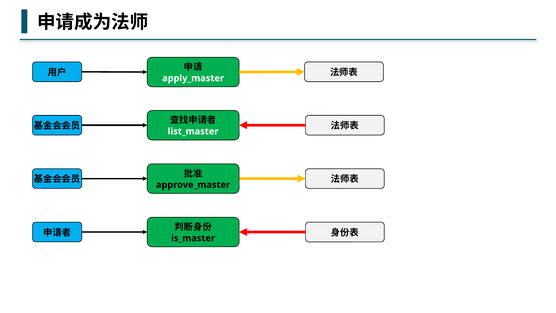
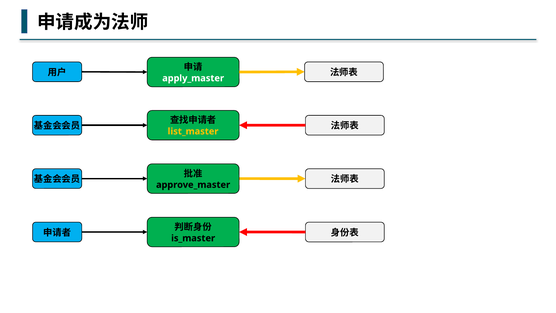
list_master colour: white -> yellow
